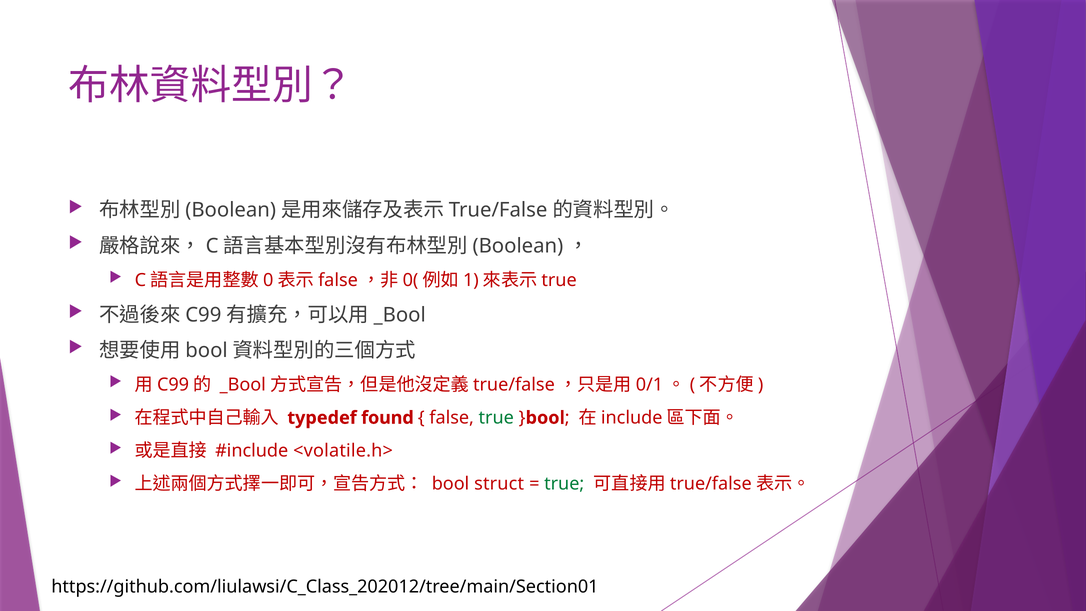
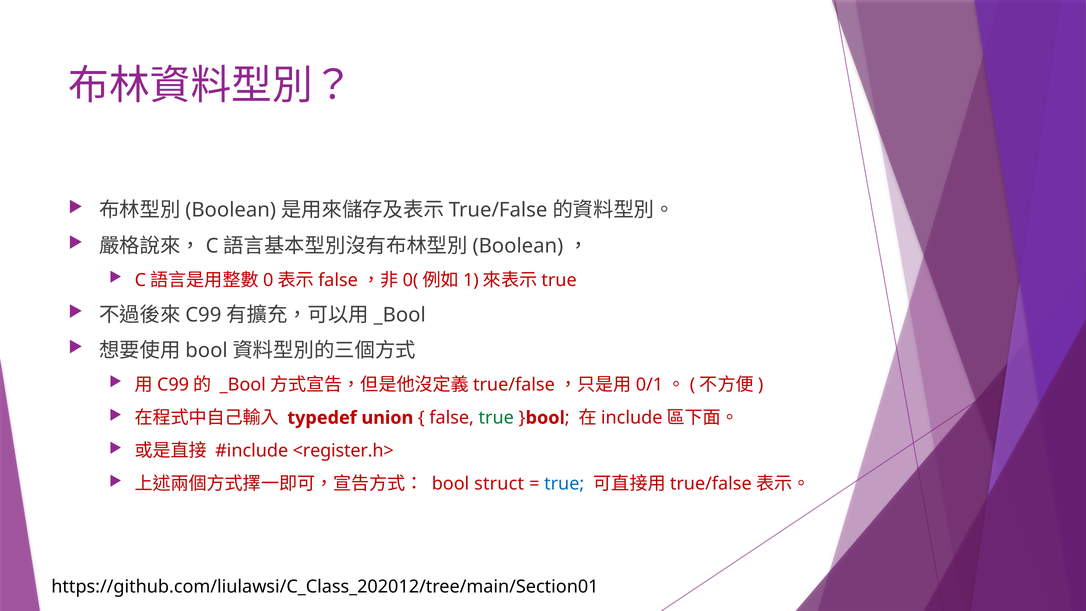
found: found -> union
<volatile.h>: <volatile.h> -> <register.h>
true at (564, 484) colour: green -> blue
